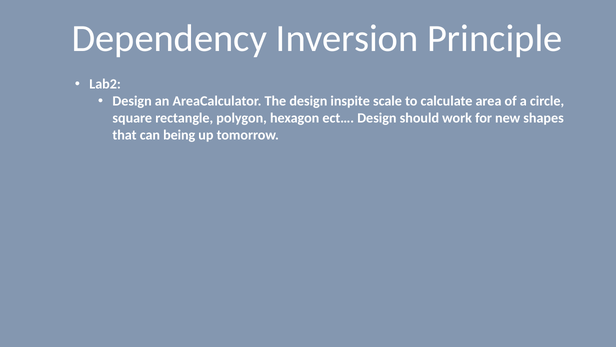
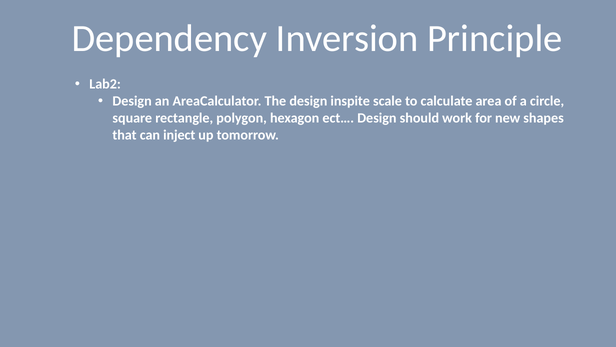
being: being -> inject
